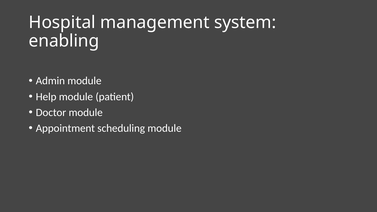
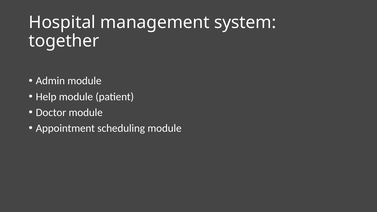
enabling: enabling -> together
